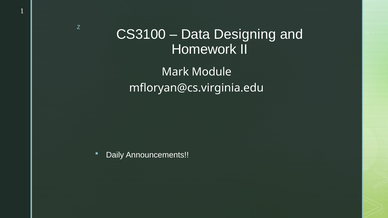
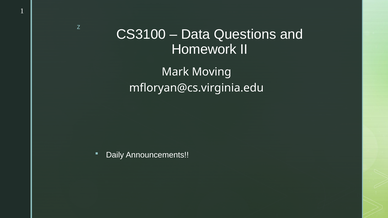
Designing: Designing -> Questions
Module: Module -> Moving
